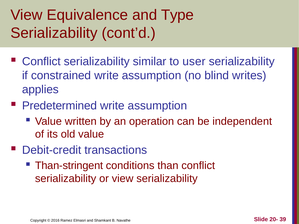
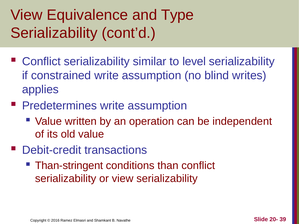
user: user -> level
Predetermined: Predetermined -> Predetermines
